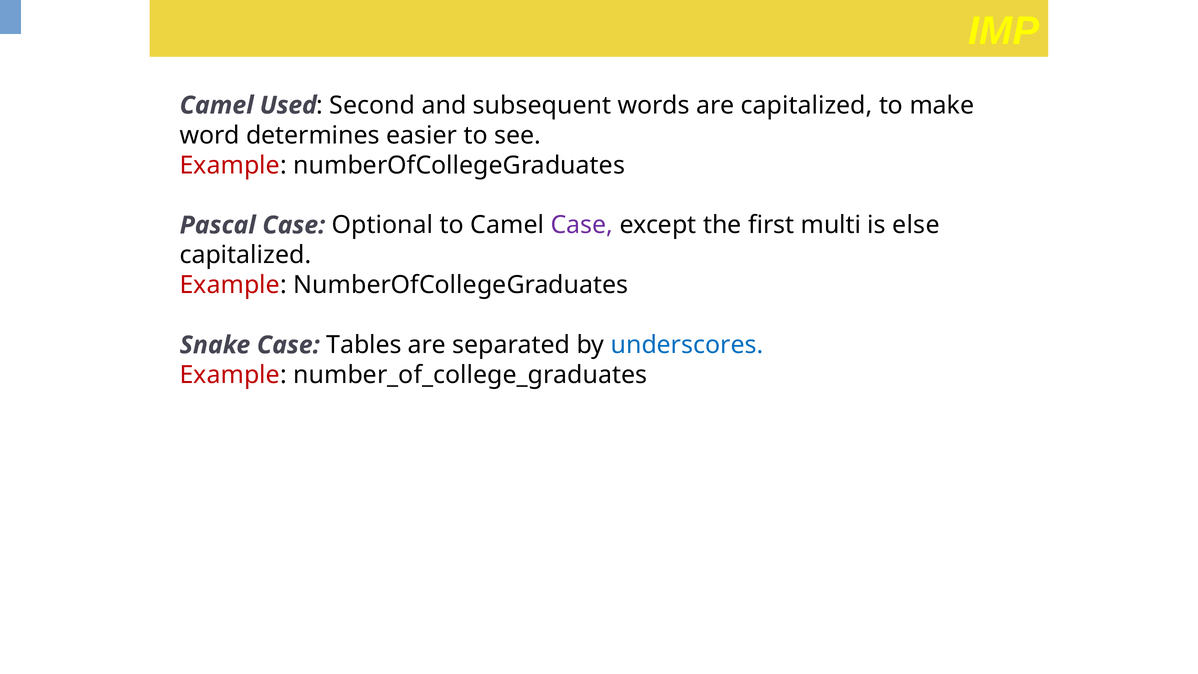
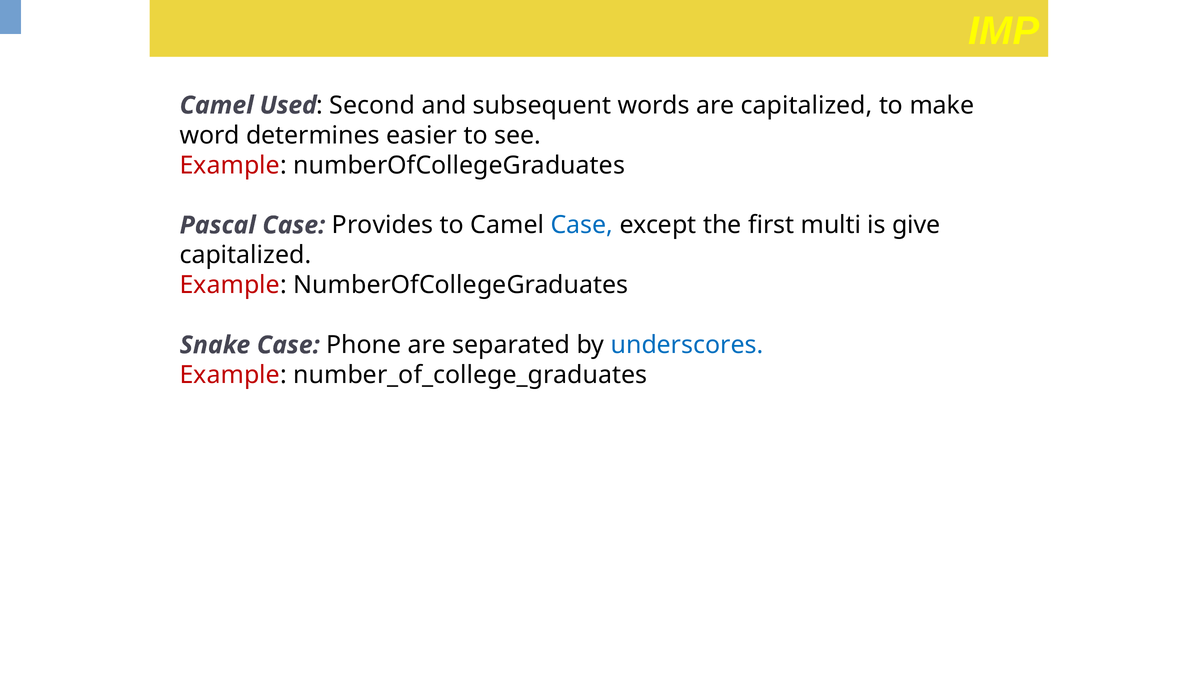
Optional: Optional -> Provides
Case at (582, 225) colour: purple -> blue
else: else -> give
Tables: Tables -> Phone
